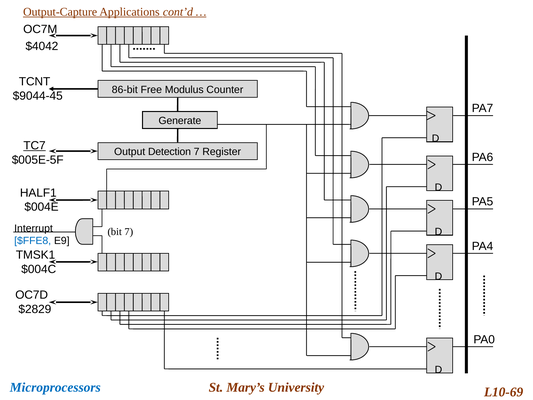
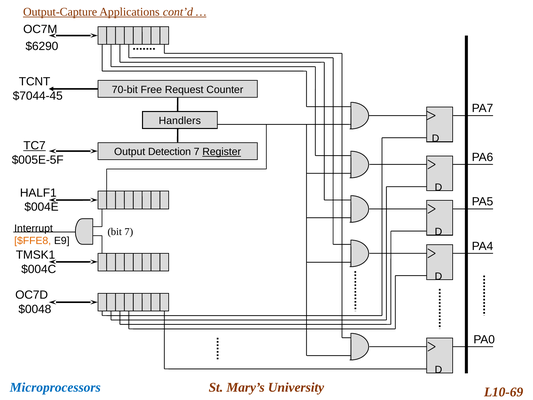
$4042: $4042 -> $6290
86-bit: 86-bit -> 70-bit
Modulus: Modulus -> Request
$9044-45: $9044-45 -> $7044-45
Generate: Generate -> Handlers
Register underline: none -> present
$FFE8 colour: blue -> orange
$2829: $2829 -> $0048
